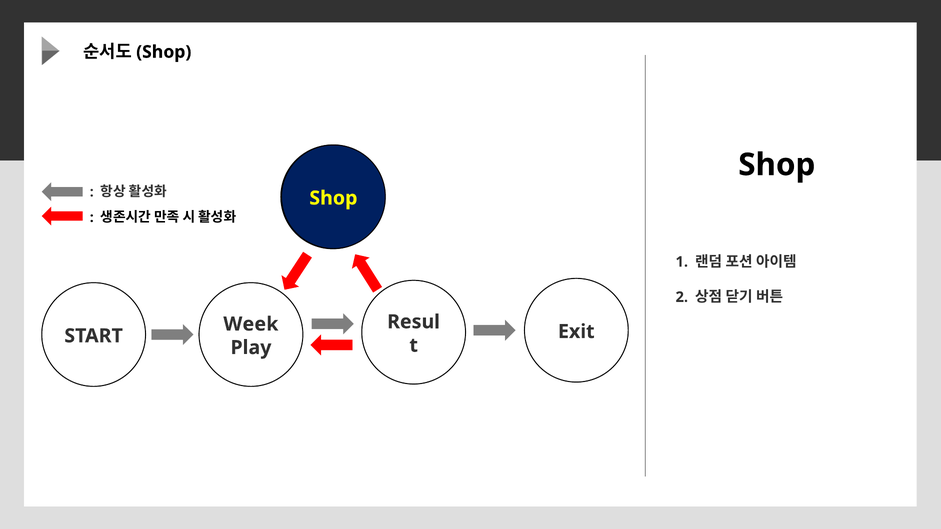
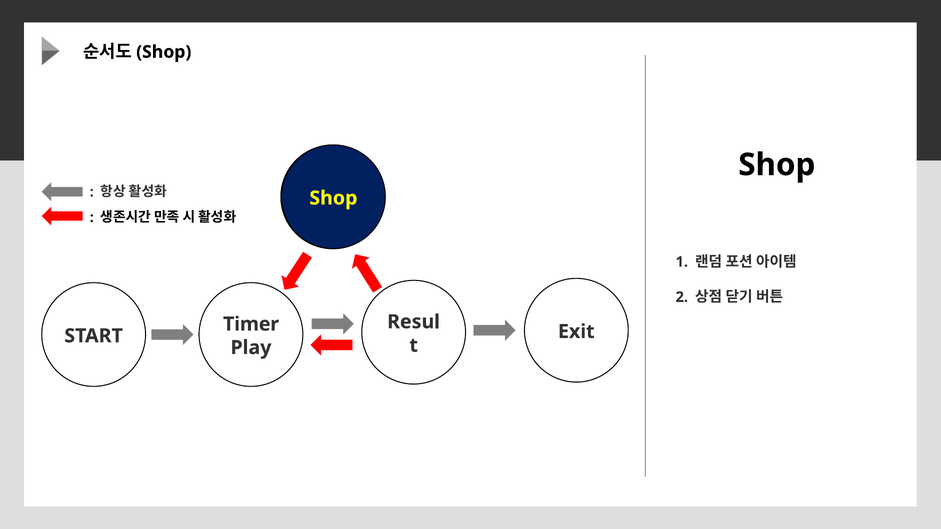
Week: Week -> Timer
